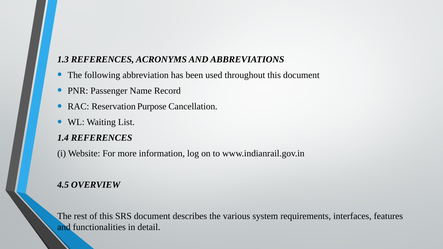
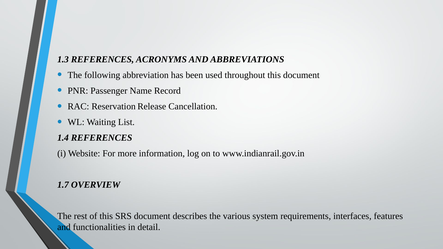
Purpose: Purpose -> Release
4.5: 4.5 -> 1.7
